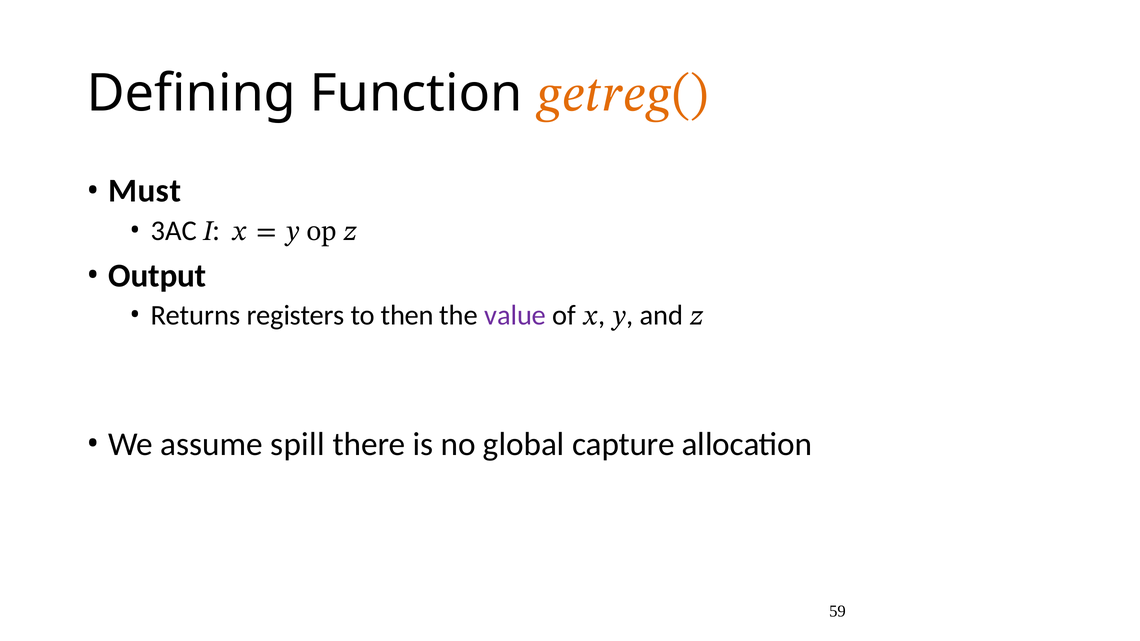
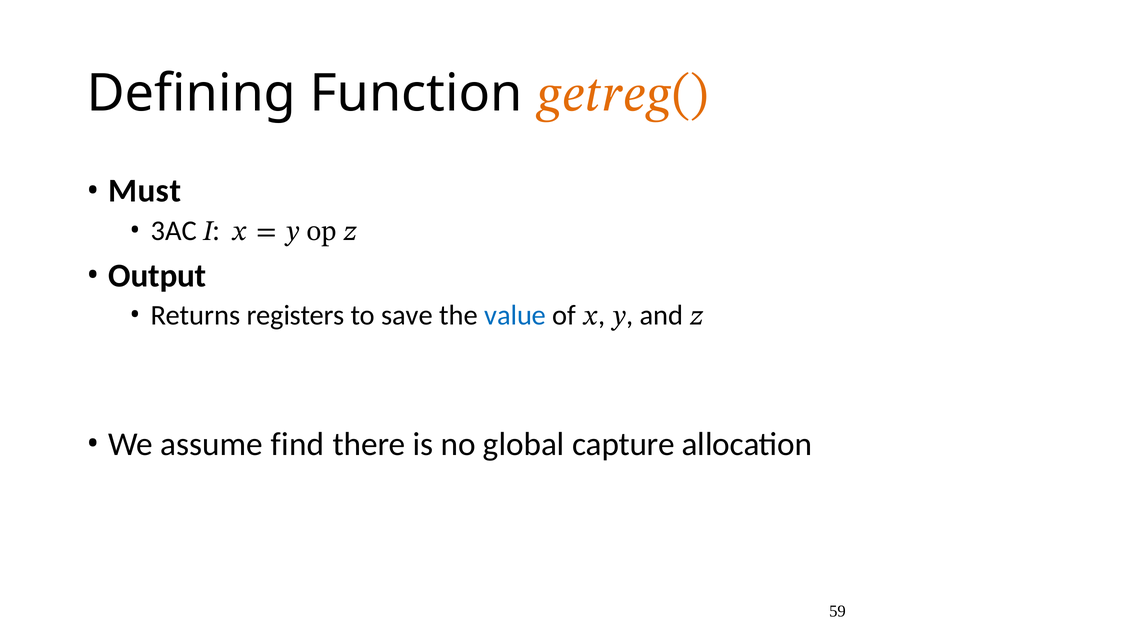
then: then -> save
value colour: purple -> blue
spill: spill -> find
